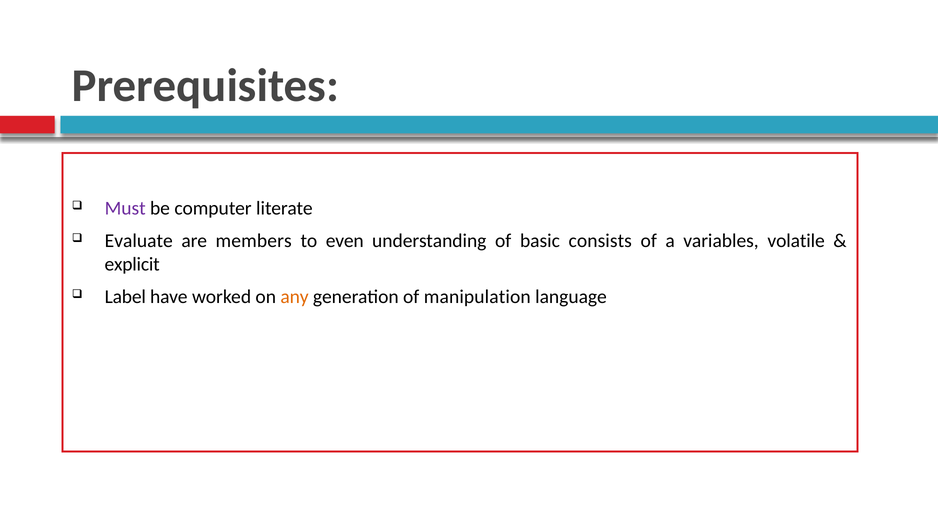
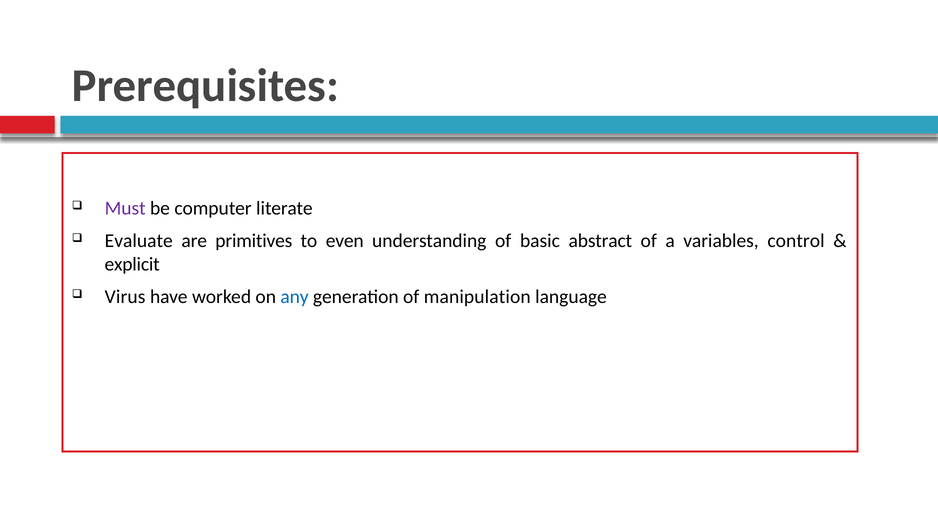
members: members -> primitives
consists: consists -> abstract
volatile: volatile -> control
Label: Label -> Virus
any colour: orange -> blue
